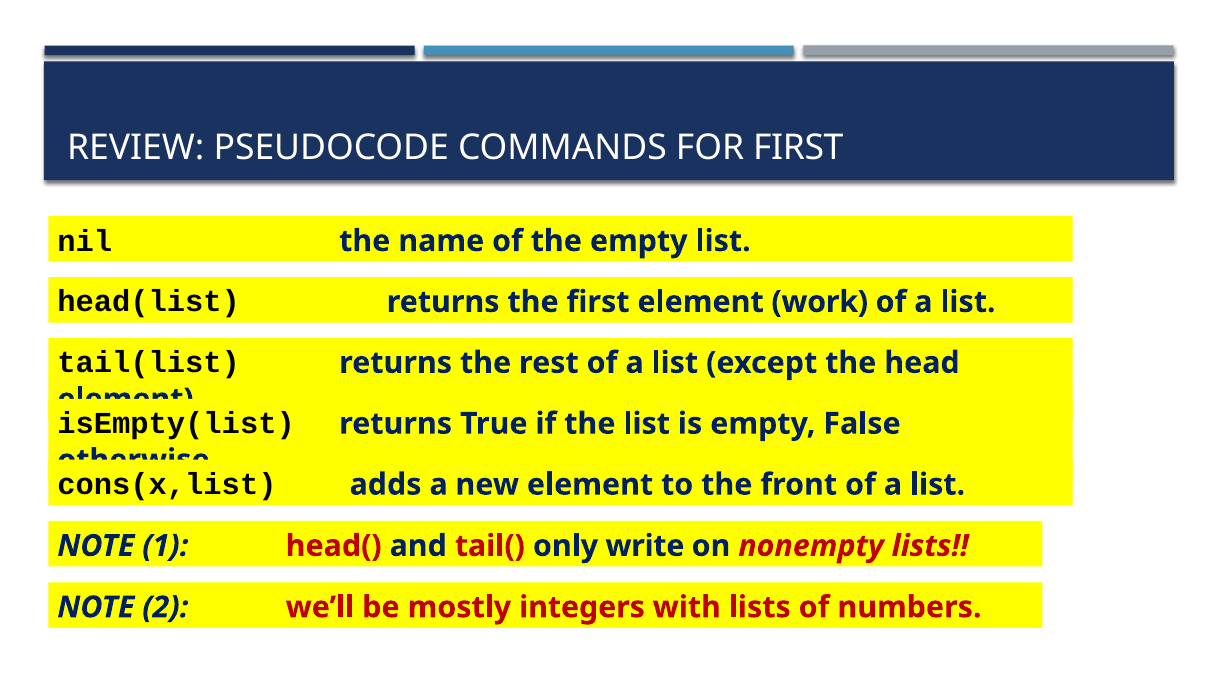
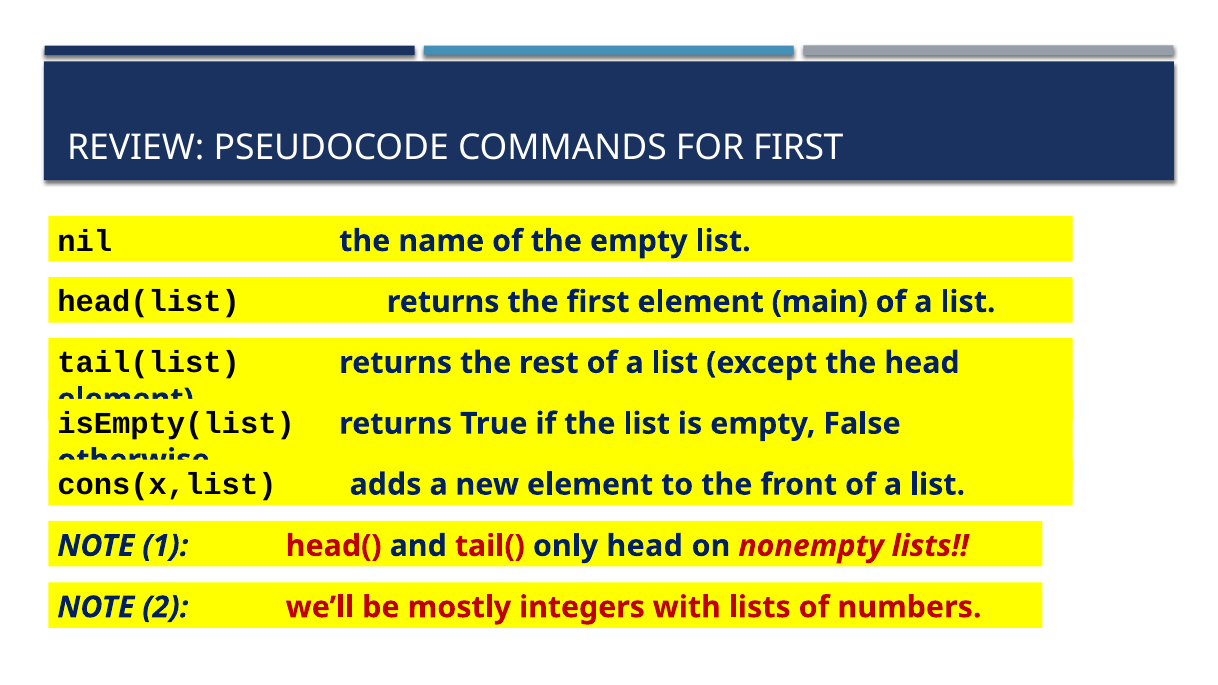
work: work -> main
only write: write -> head
